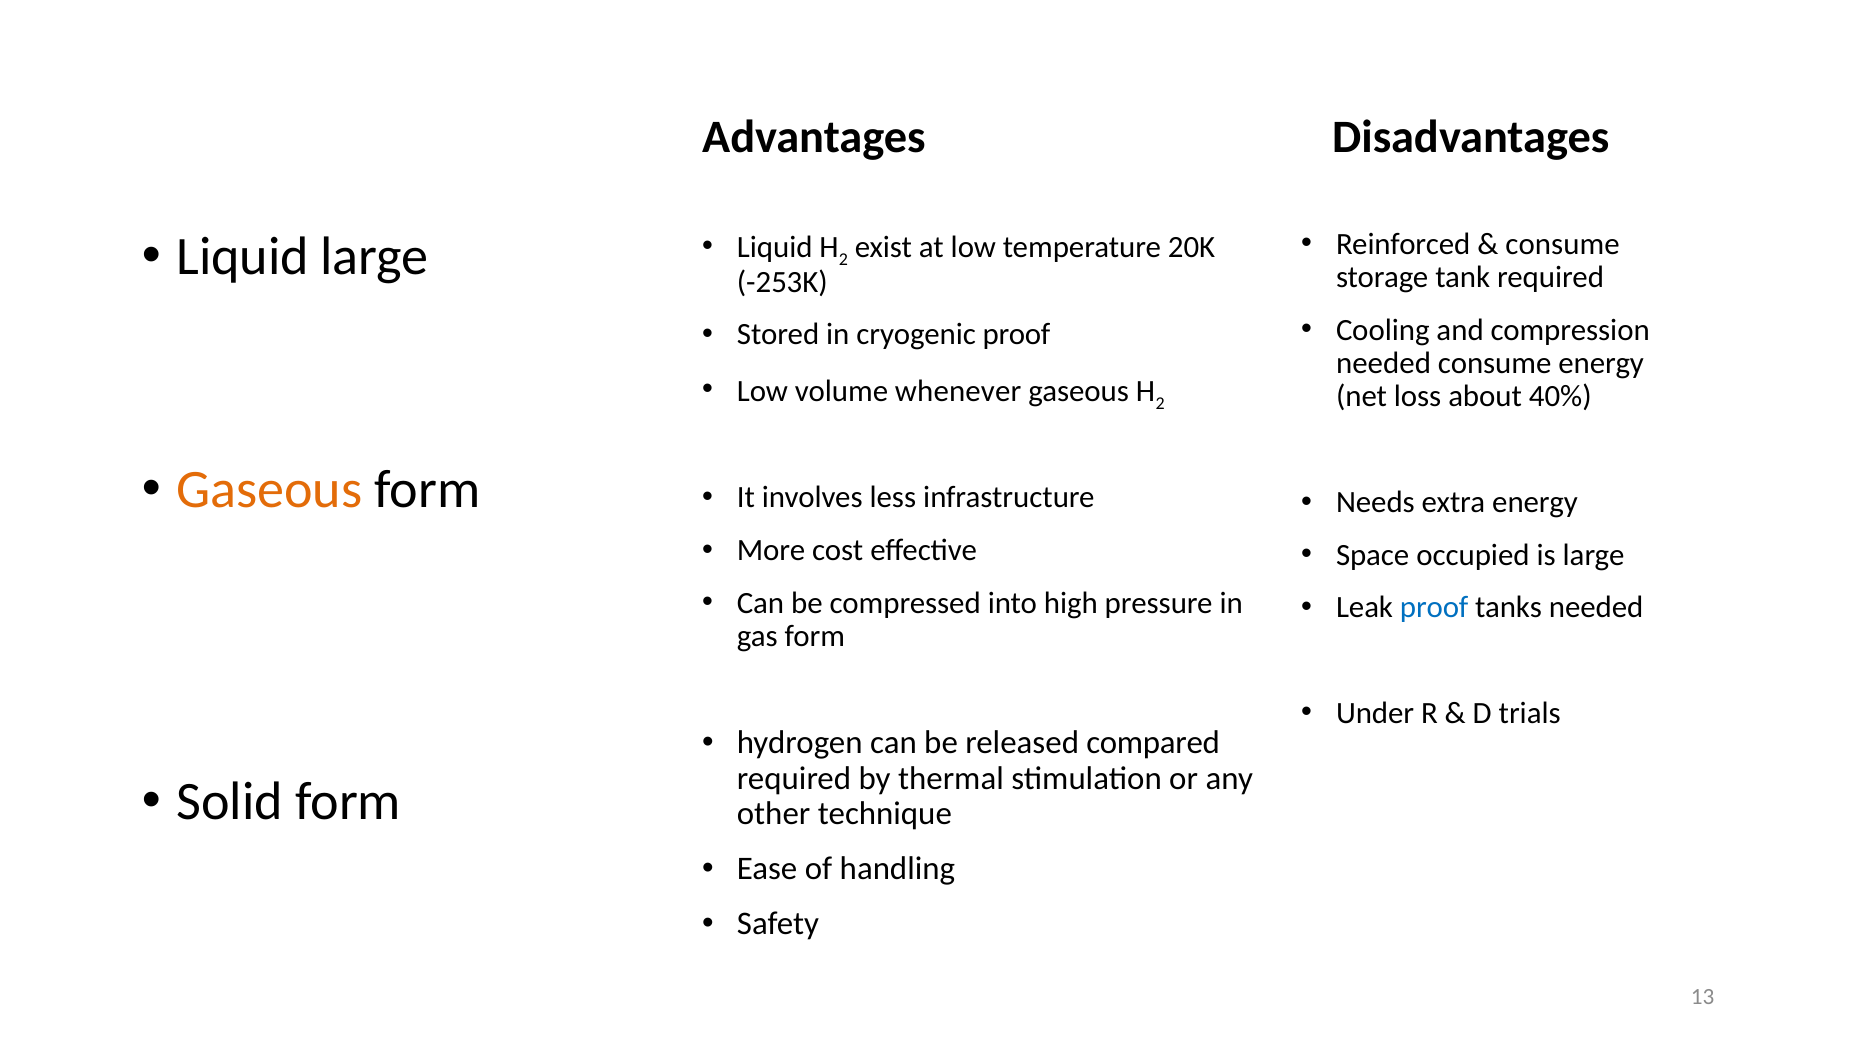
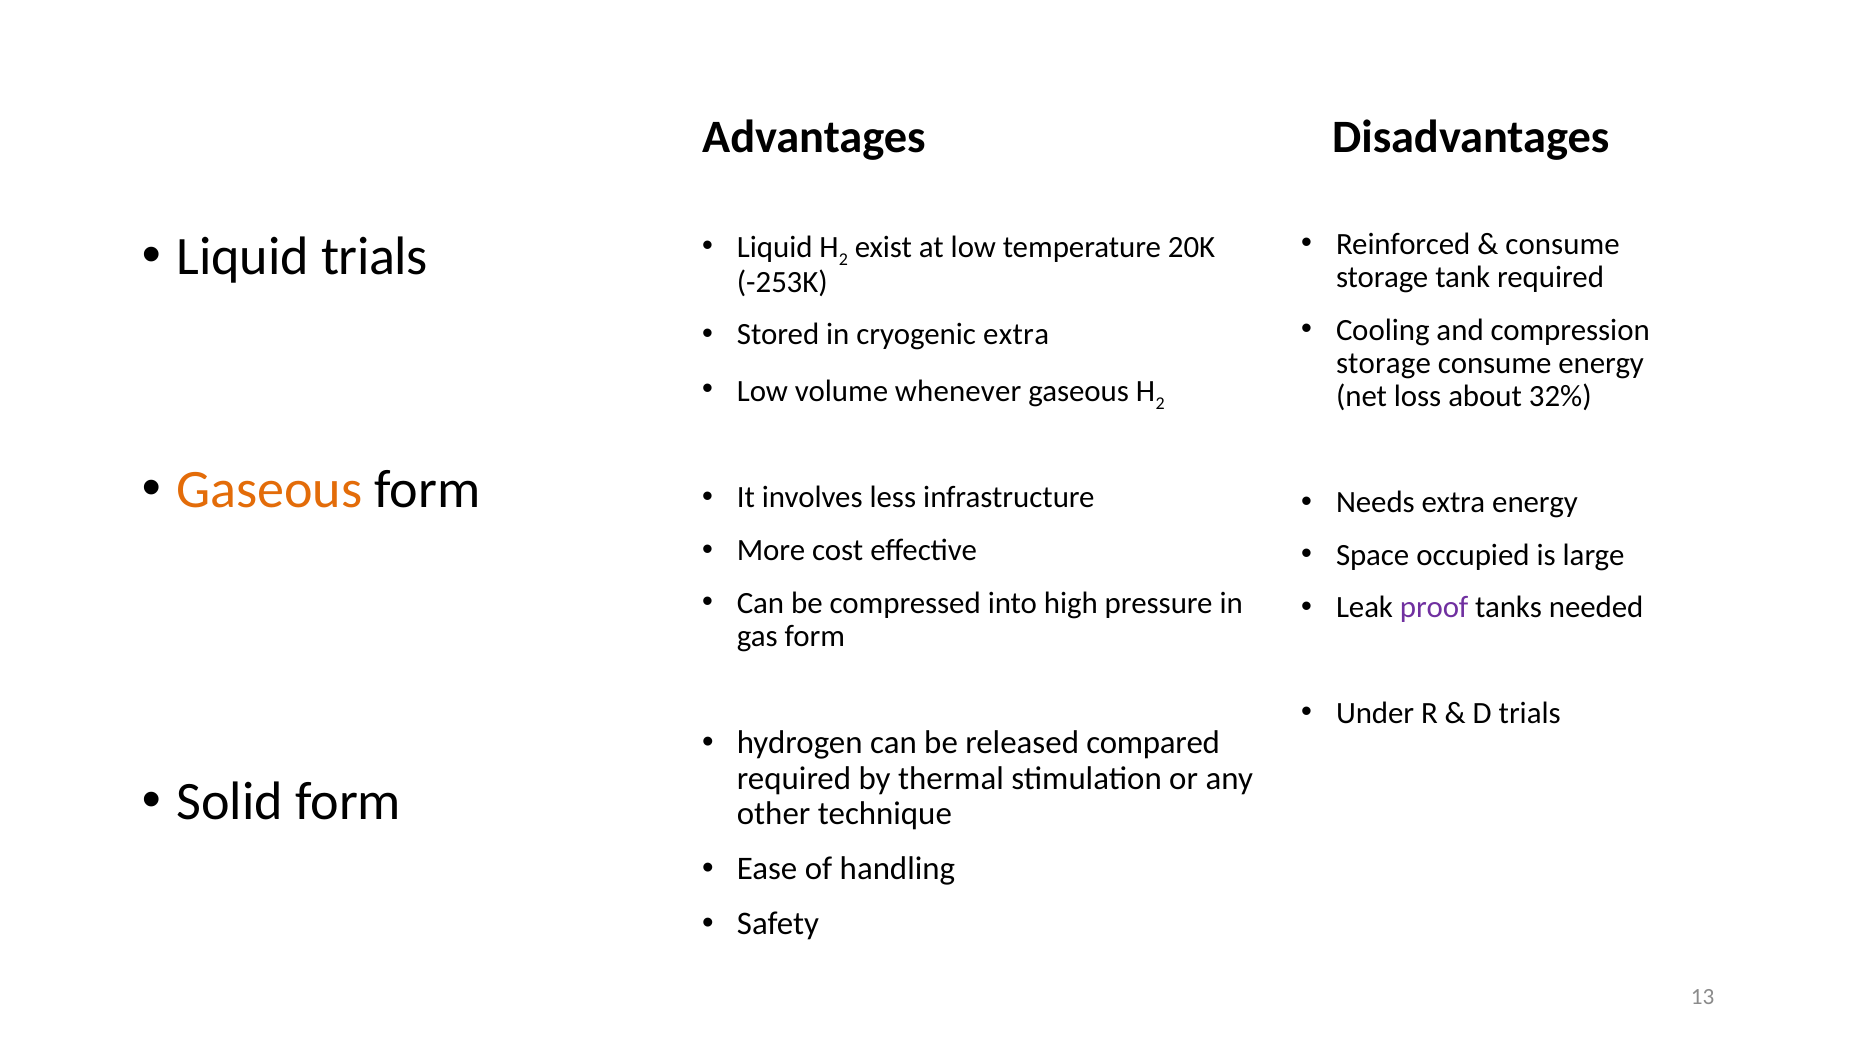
Liquid large: large -> trials
cryogenic proof: proof -> extra
needed at (1384, 363): needed -> storage
40%: 40% -> 32%
proof at (1434, 608) colour: blue -> purple
